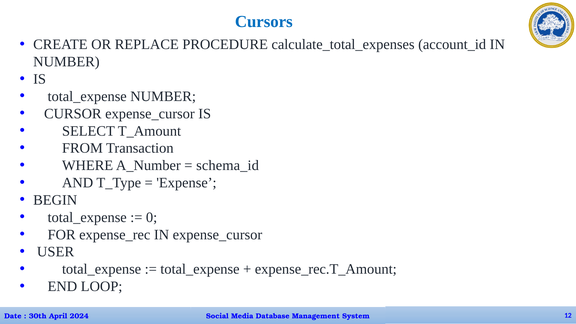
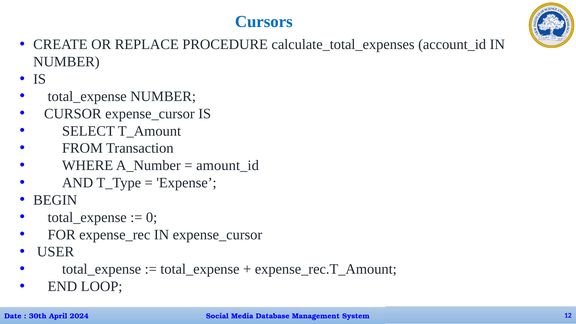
schema_id: schema_id -> amount_id
